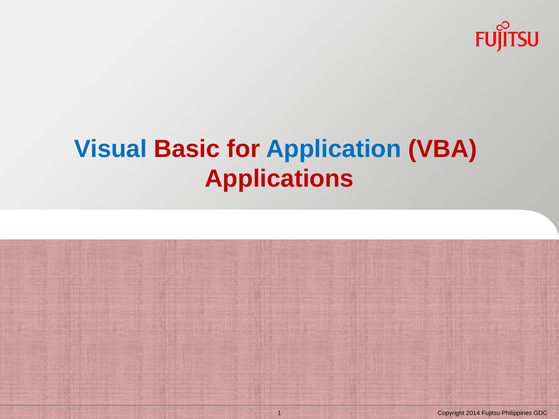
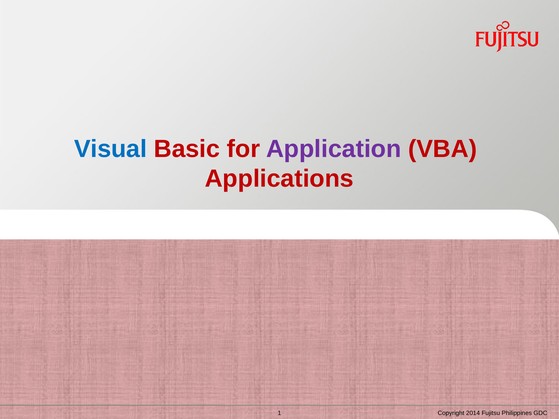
Application colour: blue -> purple
